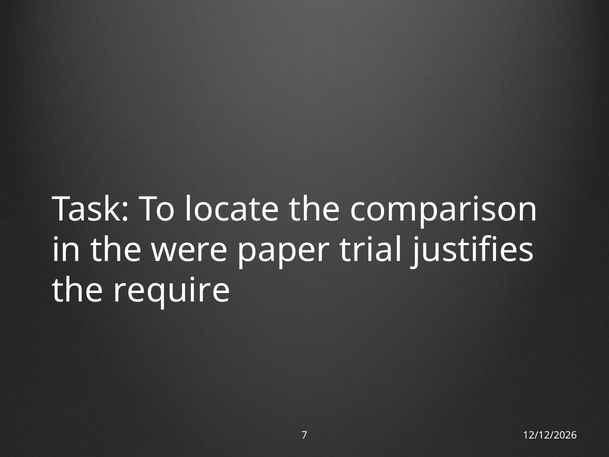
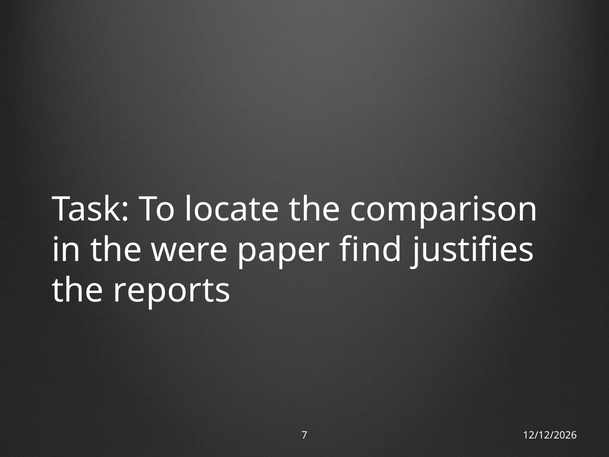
trial: trial -> find
require: require -> reports
